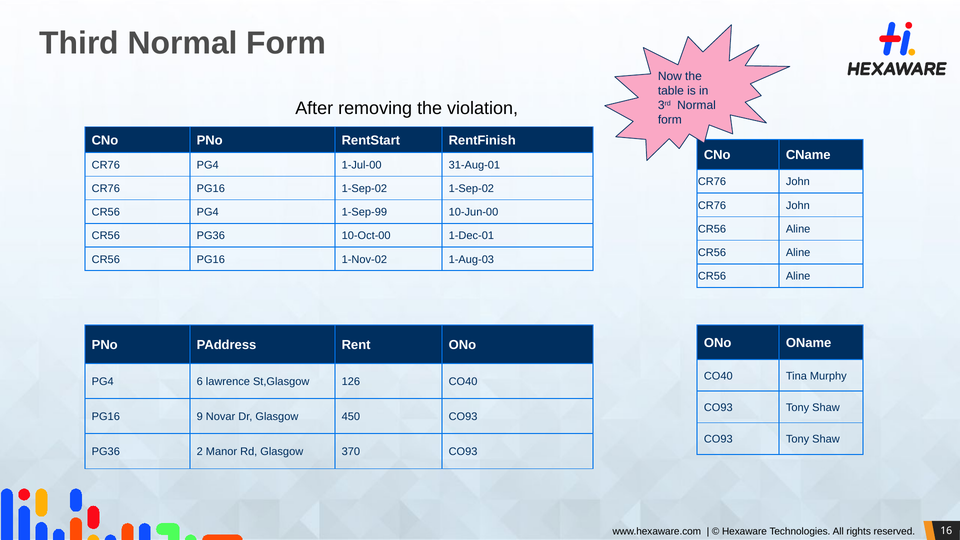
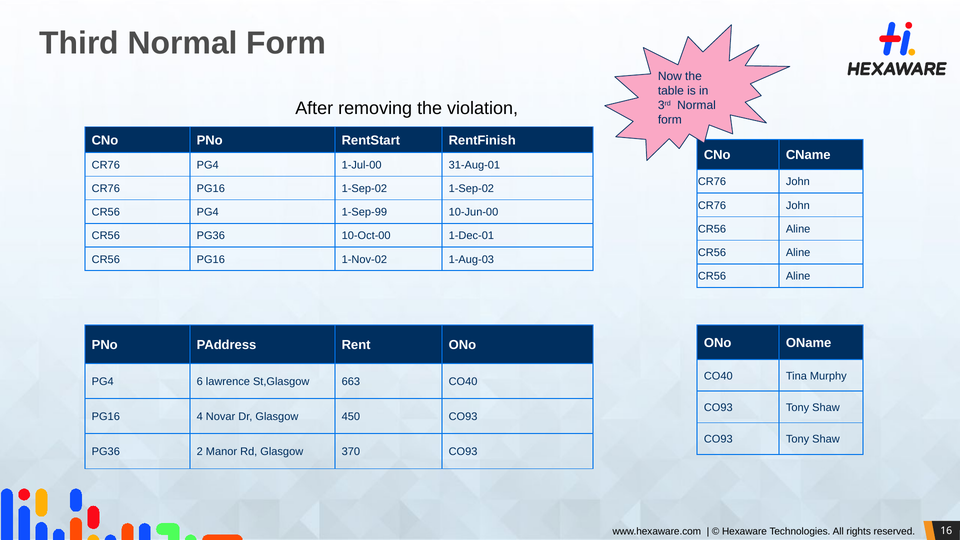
126: 126 -> 663
9: 9 -> 4
